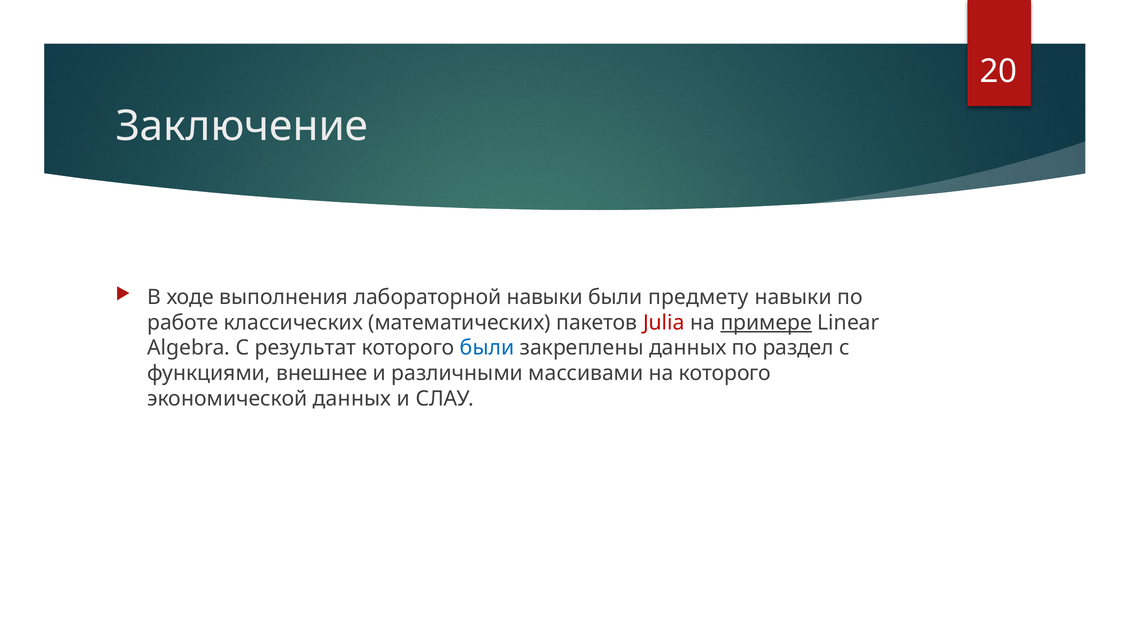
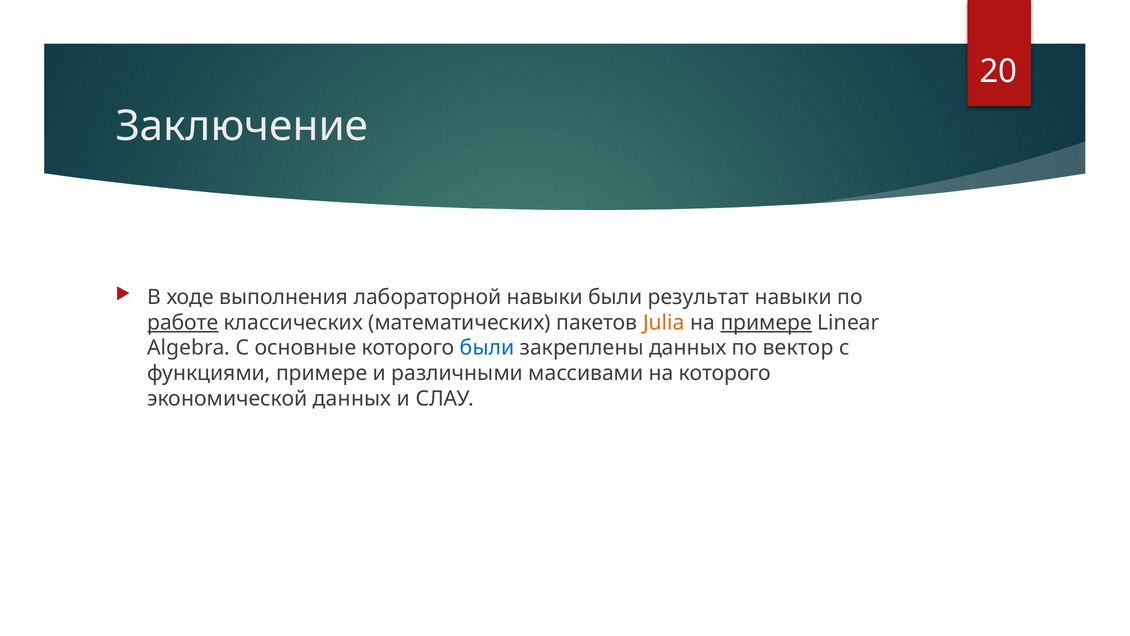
предмету: предмету -> результат
работе underline: none -> present
Julia colour: red -> orange
результат: результат -> основные
раздел: раздел -> вектор
функциями внешнее: внешнее -> примере
